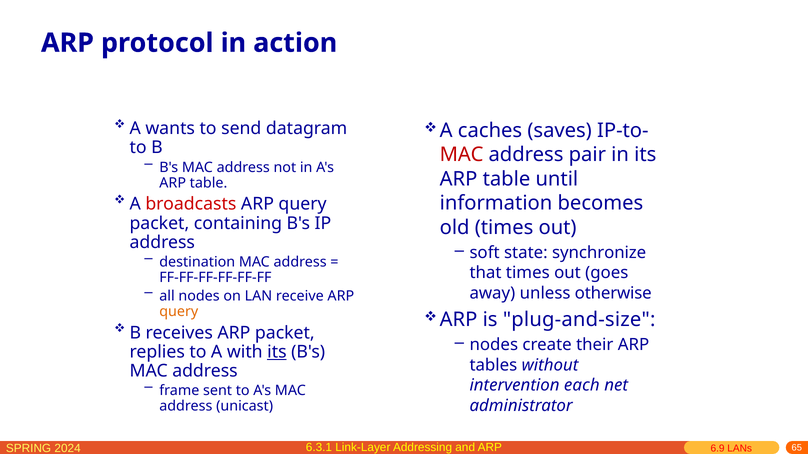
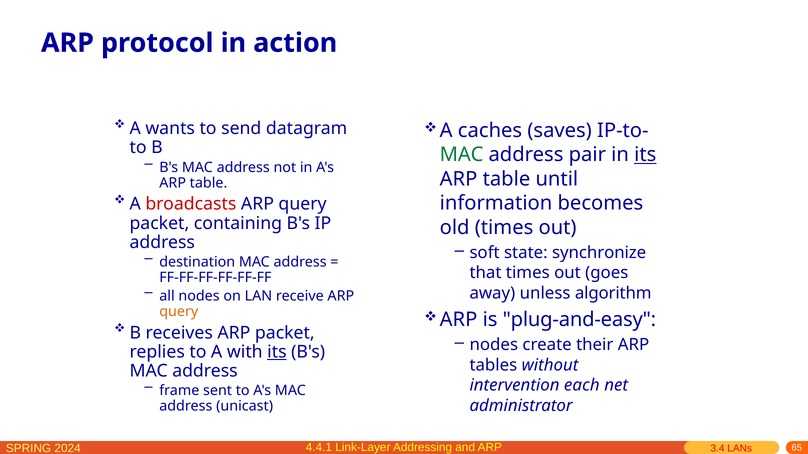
MAC at (462, 155) colour: red -> green
its at (645, 155) underline: none -> present
otherwise: otherwise -> algorithm
plug-and-size: plug-and-size -> plug-and-easy
6.3.1: 6.3.1 -> 4.4.1
6.9: 6.9 -> 3.4
